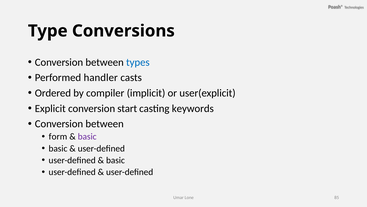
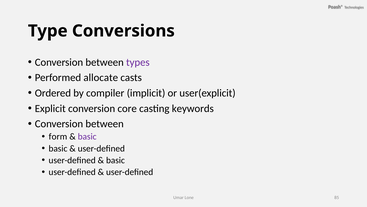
types colour: blue -> purple
handler: handler -> allocate
start: start -> core
